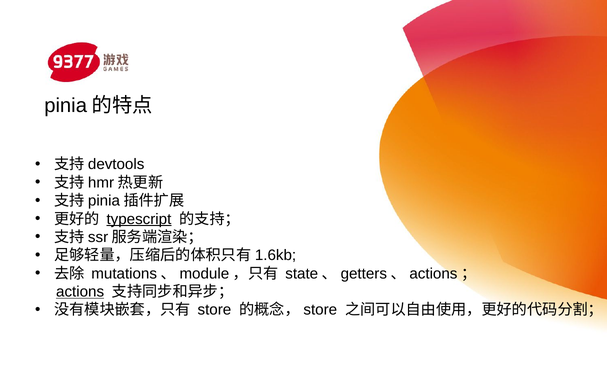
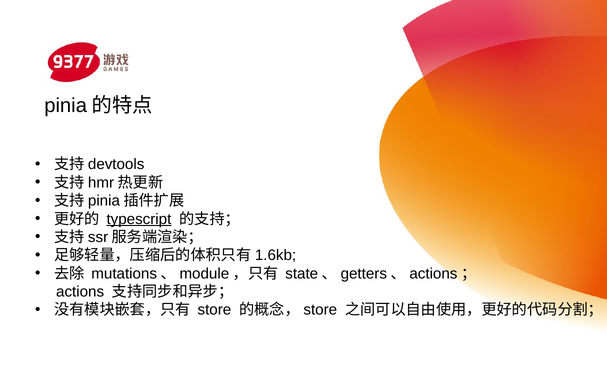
actions underline: present -> none
